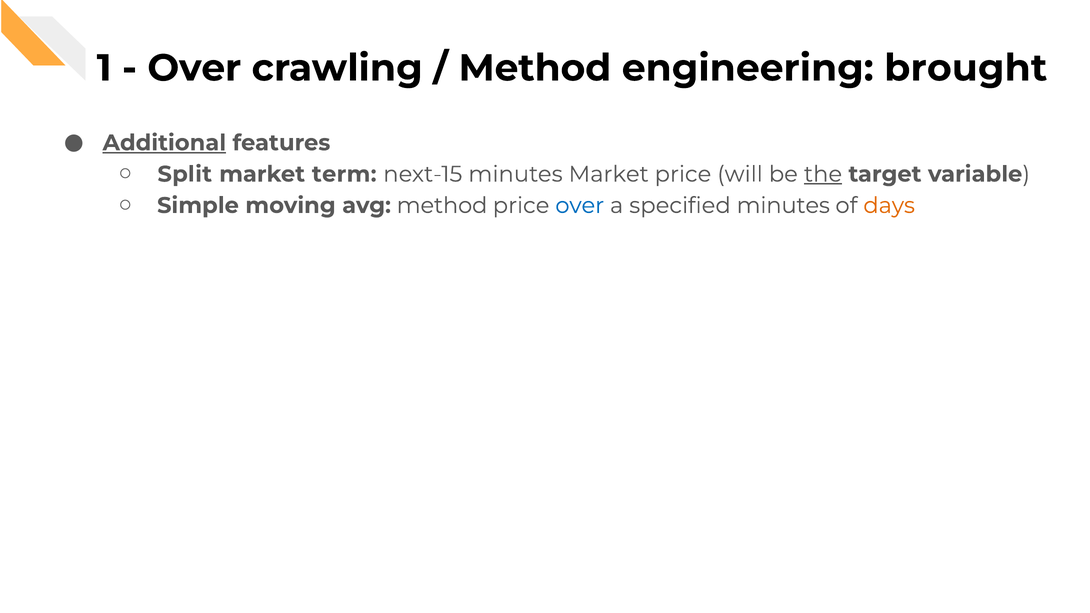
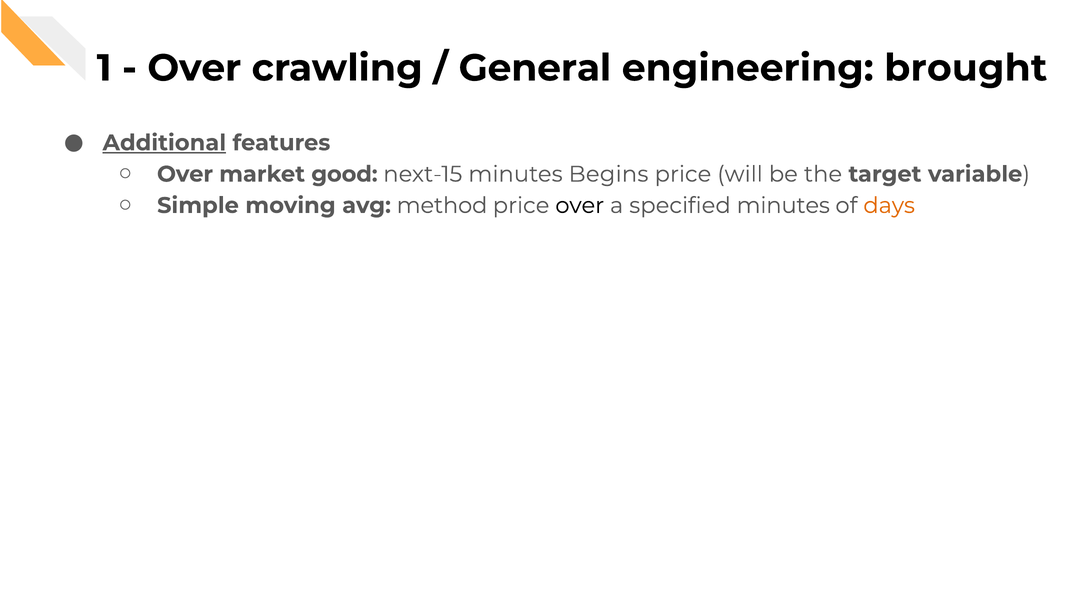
Method at (535, 68): Method -> General
Split at (185, 174): Split -> Over
term: term -> good
minutes Market: Market -> Begins
the underline: present -> none
over at (580, 206) colour: blue -> black
